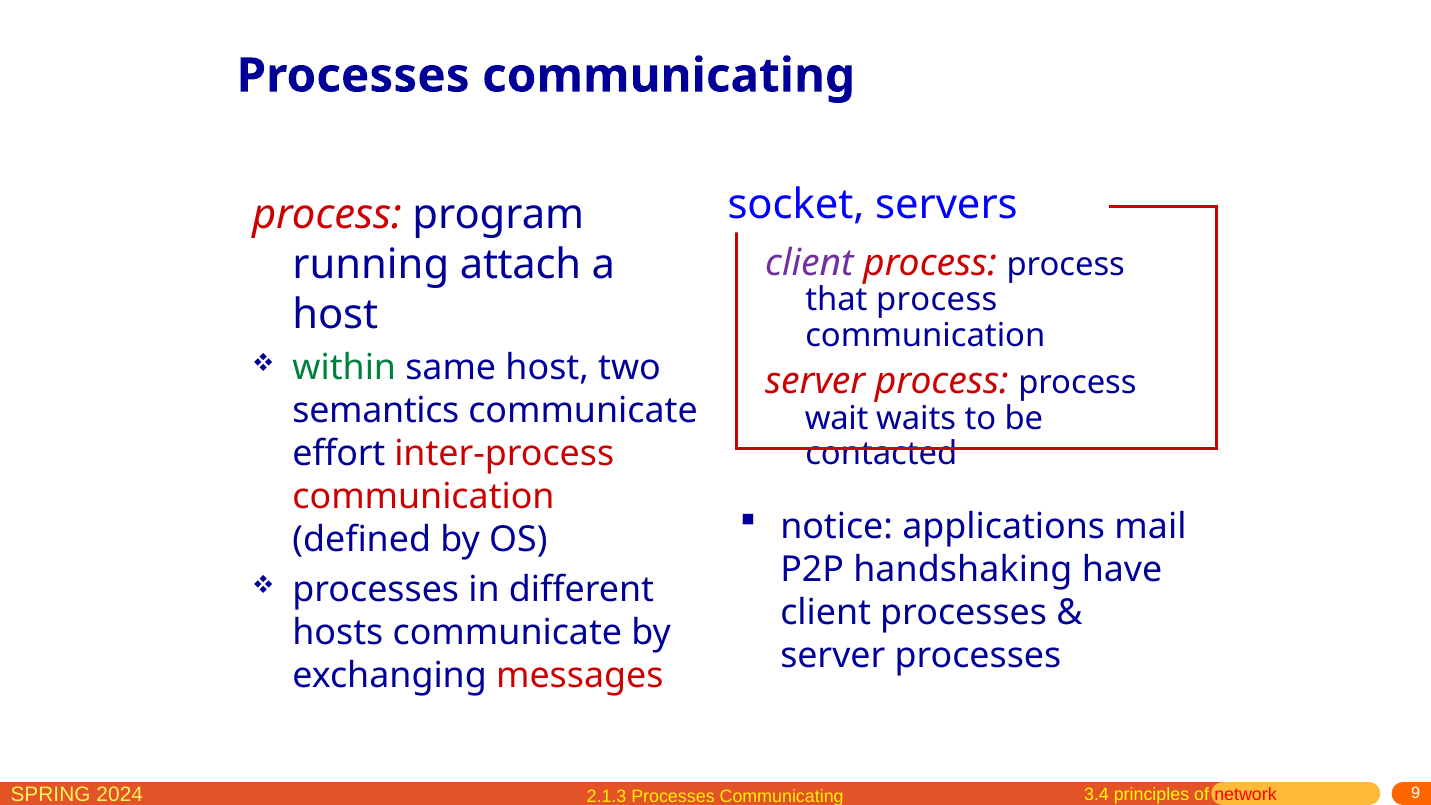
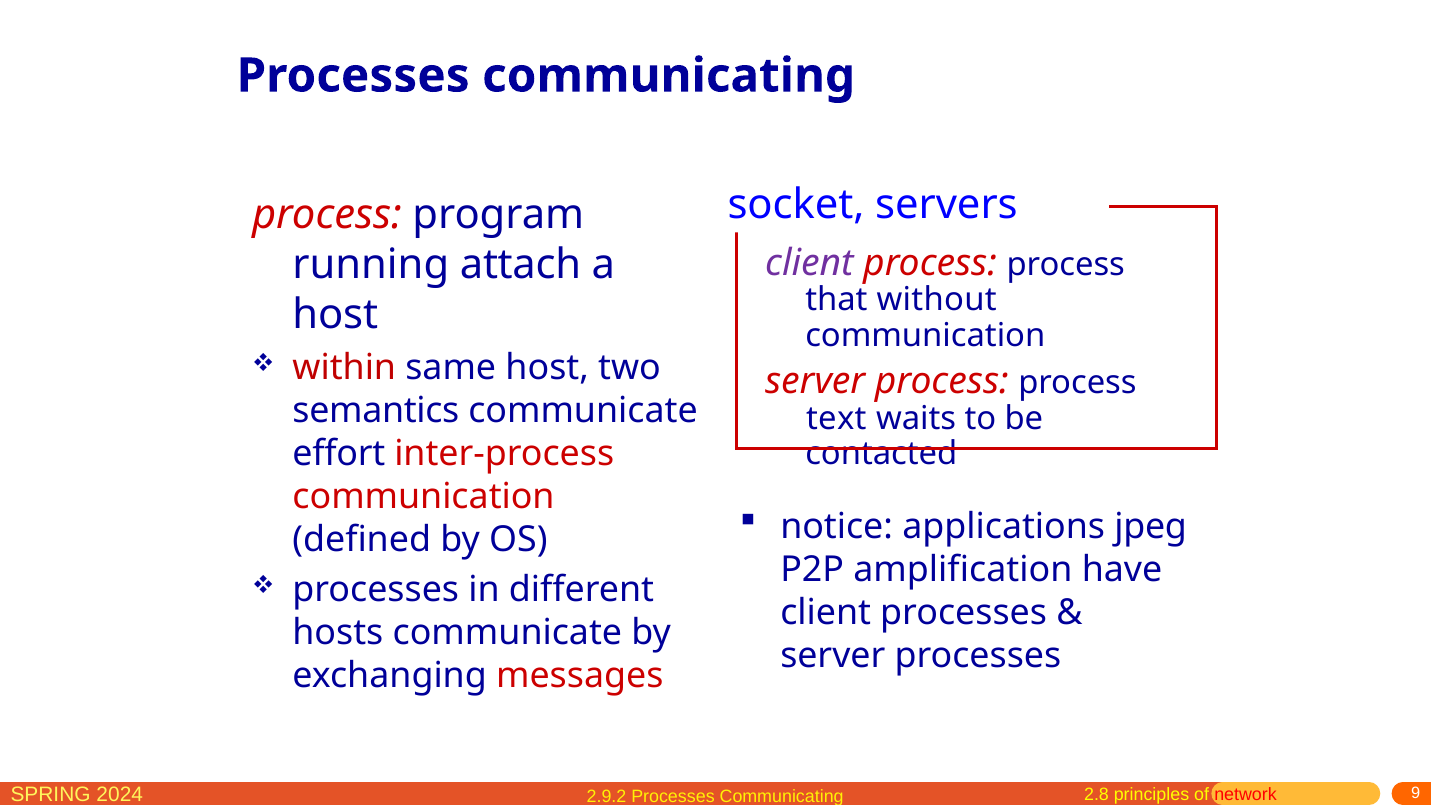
that process: process -> without
within colour: green -> red
wait: wait -> text
mail: mail -> jpeg
handshaking: handshaking -> amplification
3.4: 3.4 -> 2.8
2.1.3: 2.1.3 -> 2.9.2
